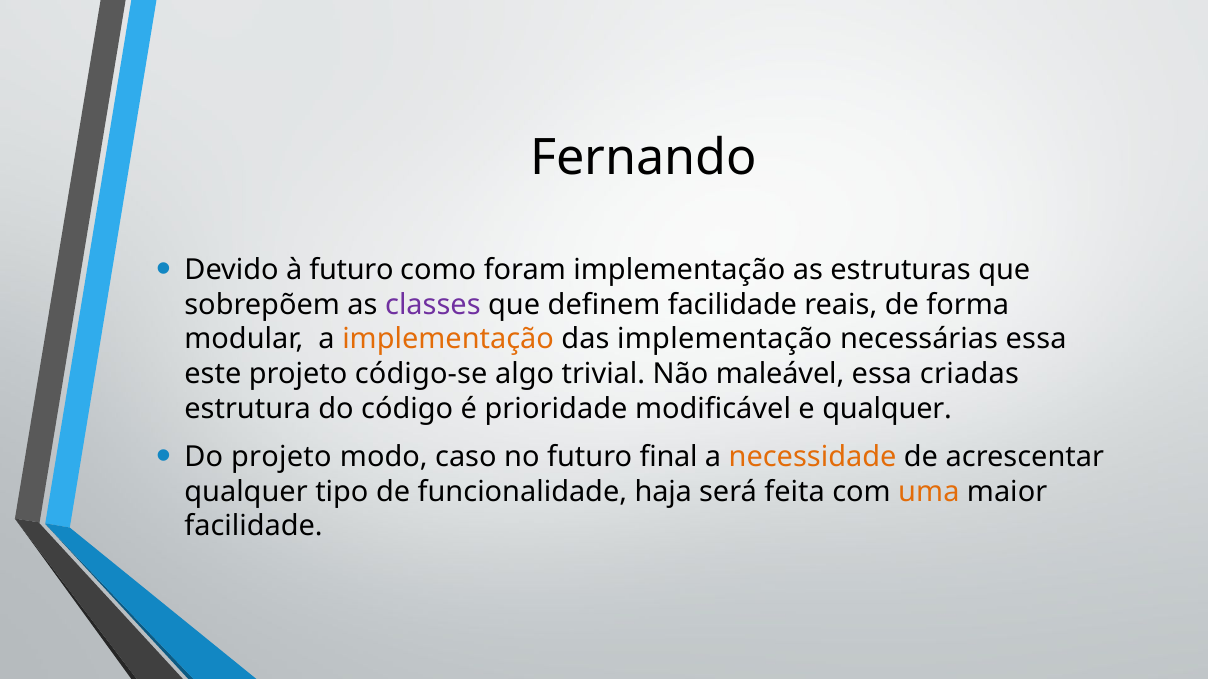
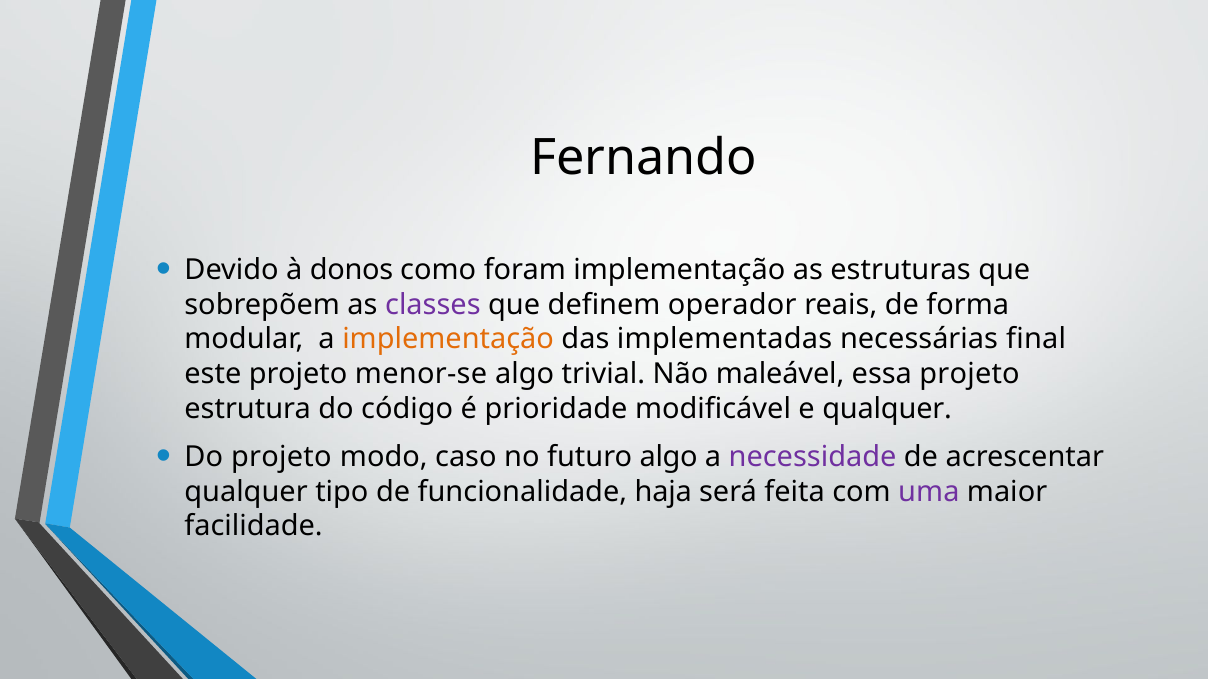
à futuro: futuro -> donos
definem facilidade: facilidade -> operador
das implementação: implementação -> implementadas
necessárias essa: essa -> final
código-se: código-se -> menor-se
essa criadas: criadas -> projeto
futuro final: final -> algo
necessidade colour: orange -> purple
uma colour: orange -> purple
